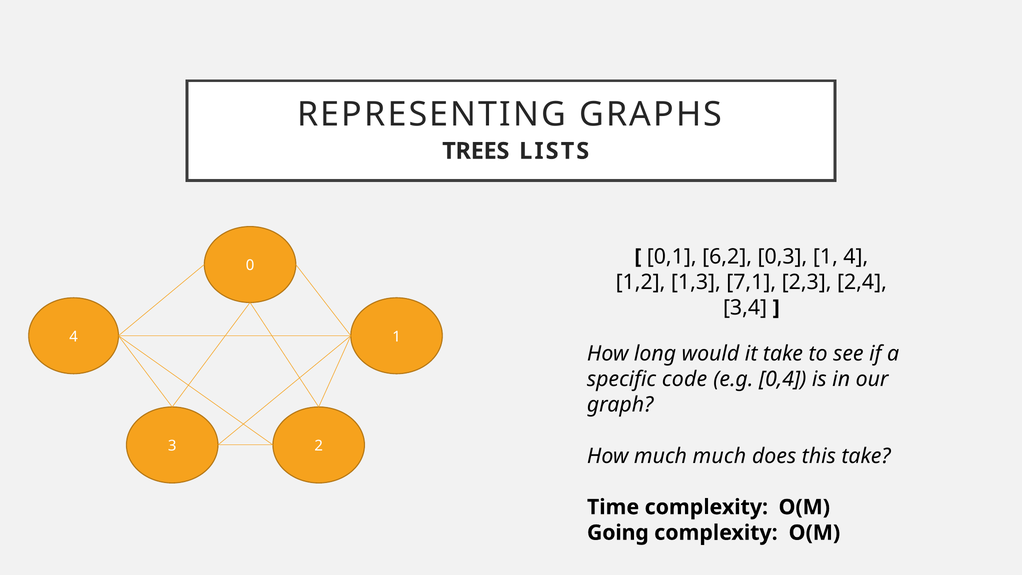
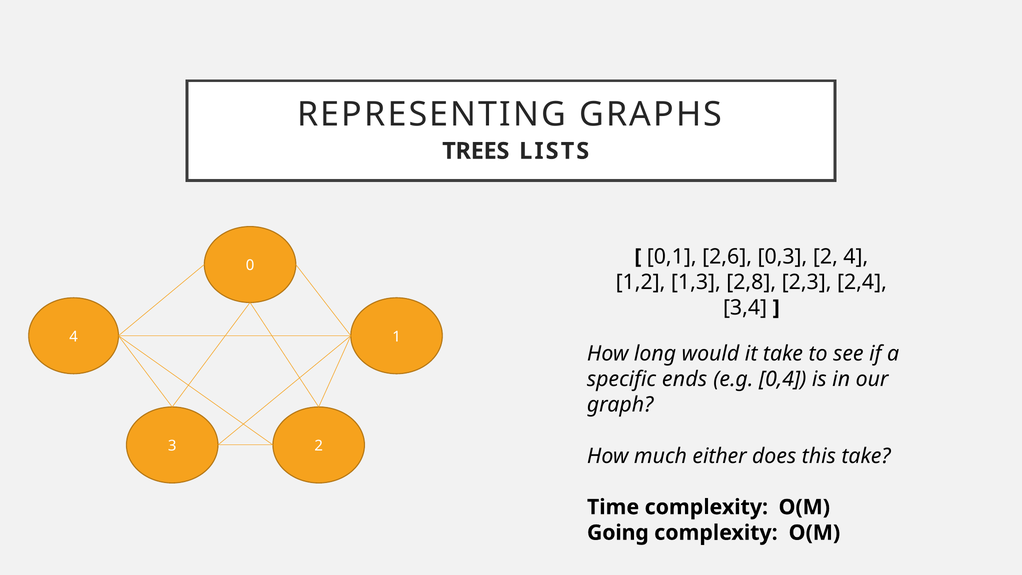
6,2: 6,2 -> 2,6
0,3 1: 1 -> 2
7,1: 7,1 -> 2,8
code: code -> ends
much much: much -> either
